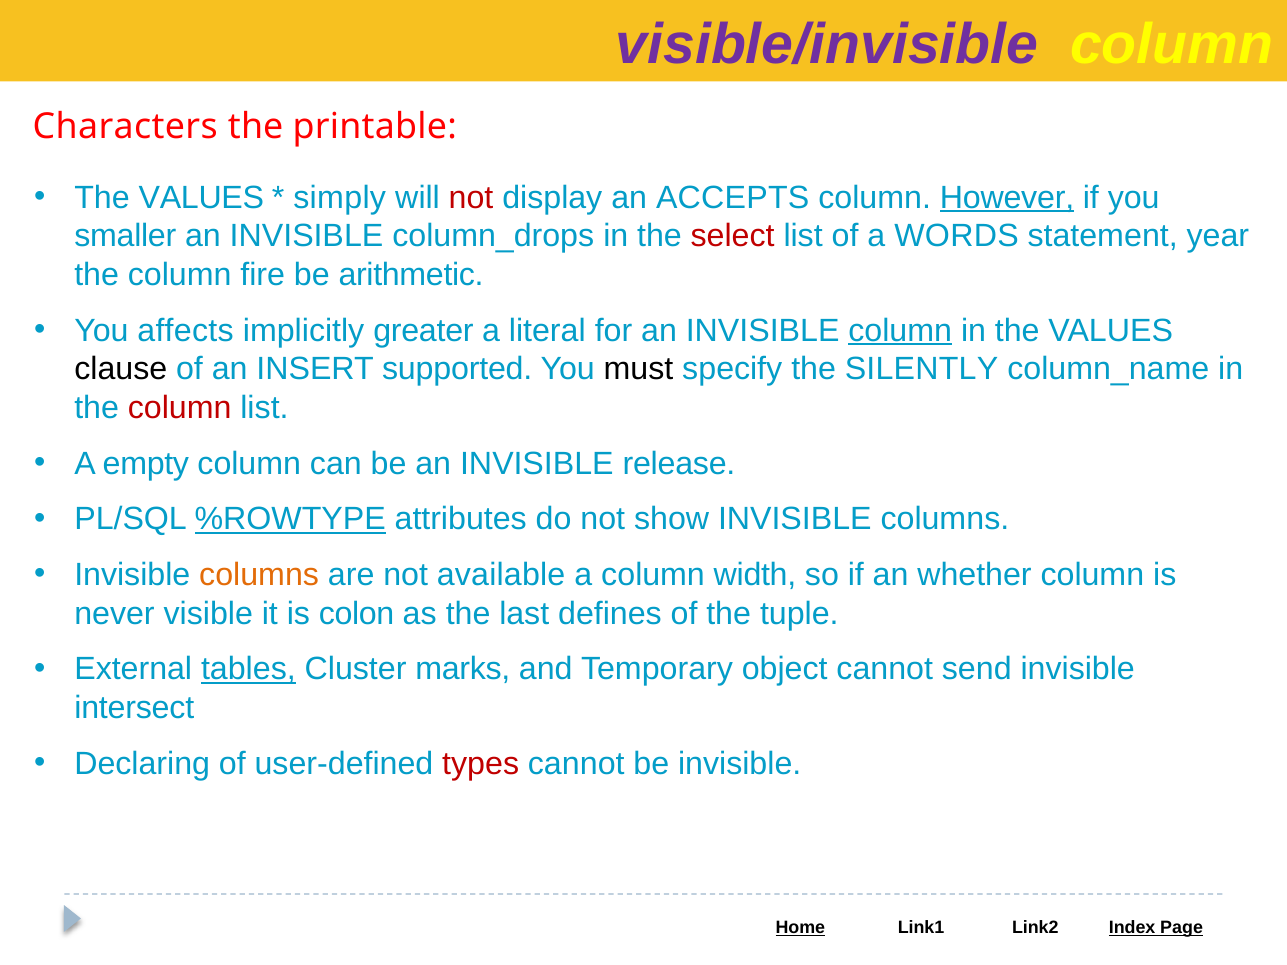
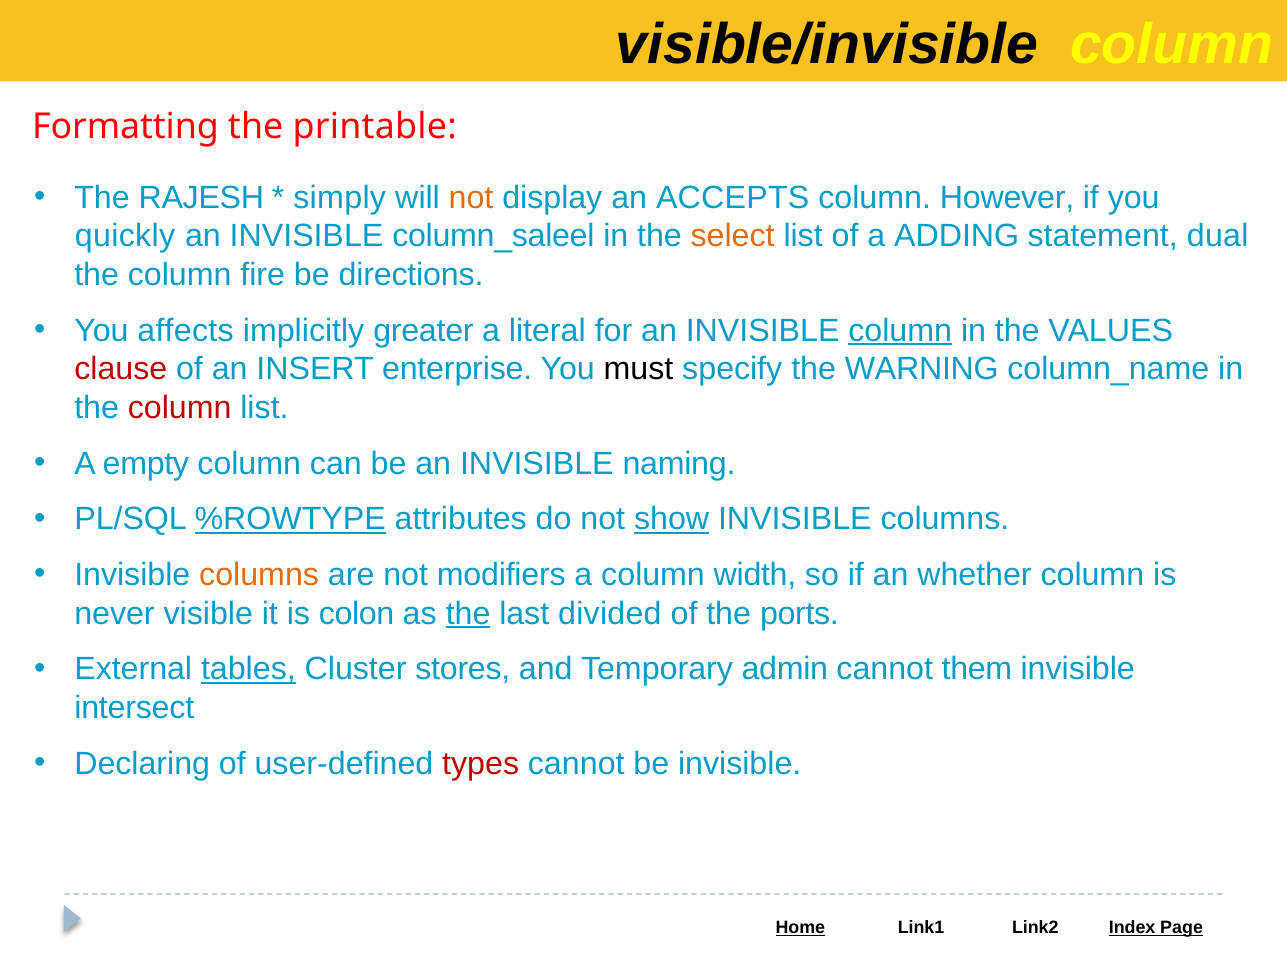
visible/invisible colour: purple -> black
Characters: Characters -> Formatting
VALUES at (201, 198): VALUES -> RAJESH
not at (471, 198) colour: red -> orange
However underline: present -> none
smaller: smaller -> quickly
column_drops: column_drops -> column_saleel
select colour: red -> orange
WORDS: WORDS -> ADDING
year: year -> dual
arithmetic: arithmetic -> directions
clause colour: black -> red
supported: supported -> enterprise
SILENTLY: SILENTLY -> WARNING
release: release -> naming
show underline: none -> present
available: available -> modifiers
the at (468, 614) underline: none -> present
defines: defines -> divided
tuple: tuple -> ports
marks: marks -> stores
object: object -> admin
send: send -> them
